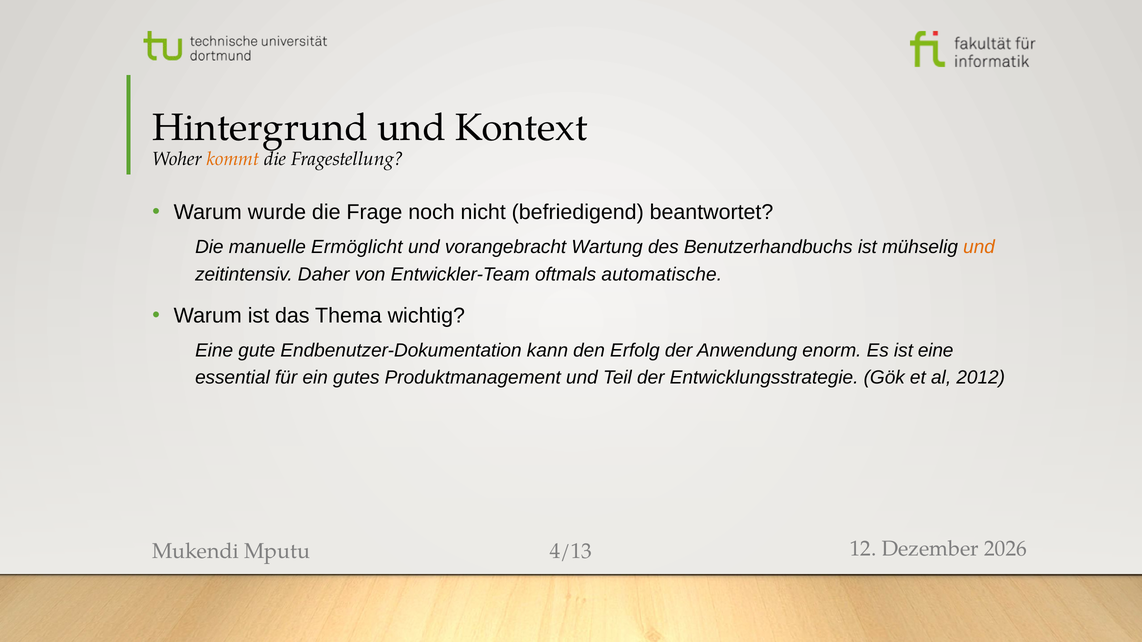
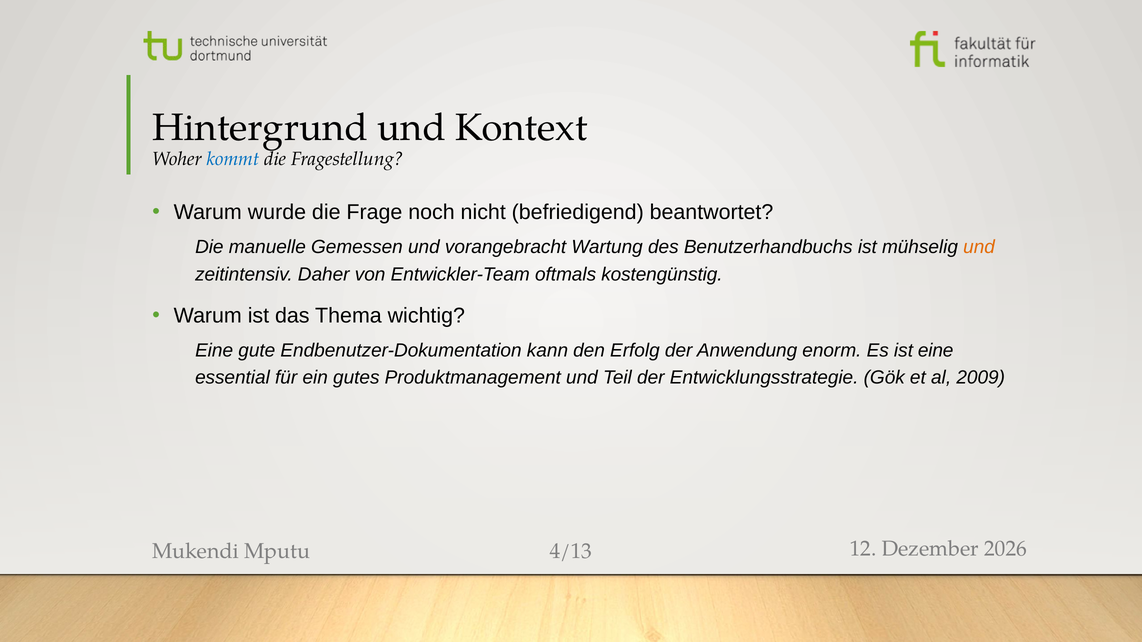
kommt colour: orange -> blue
Ermöglicht: Ermöglicht -> Gemessen
automatische: automatische -> kostengünstig
2012: 2012 -> 2009
